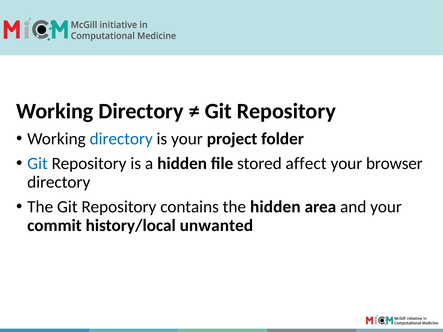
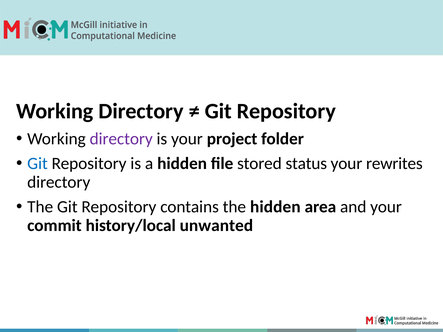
directory at (121, 139) colour: blue -> purple
affect: affect -> status
browser: browser -> rewrites
